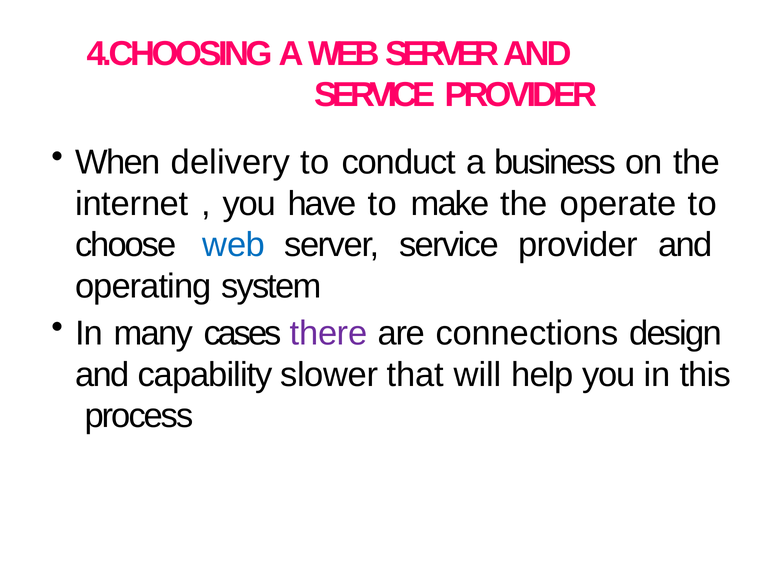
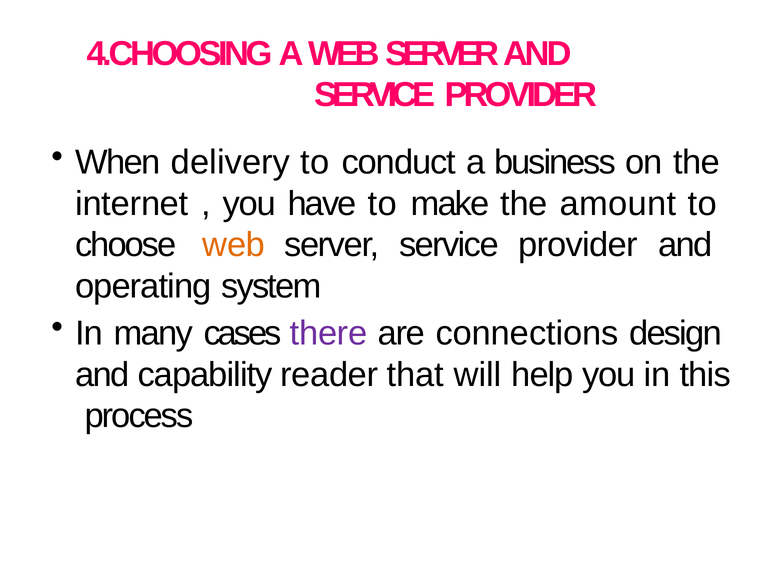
operate: operate -> amount
web at (234, 245) colour: blue -> orange
slower: slower -> reader
